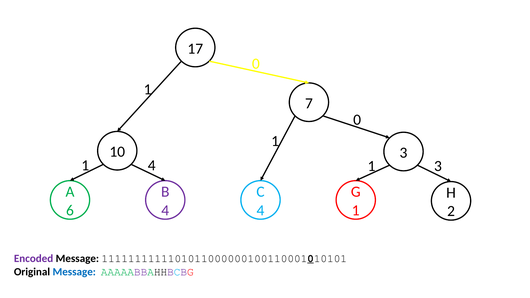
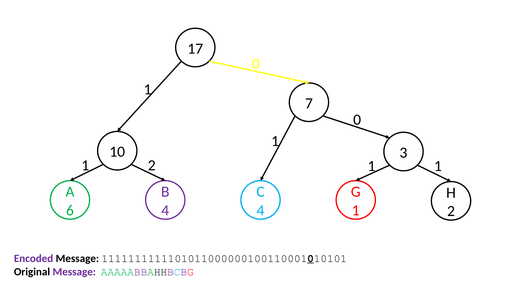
1 4: 4 -> 2
1 3: 3 -> 1
Message at (74, 272) colour: blue -> purple
